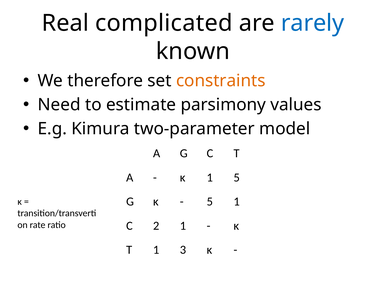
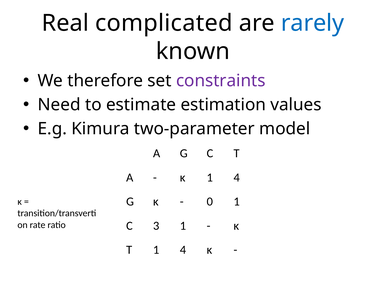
constraints colour: orange -> purple
parsimony: parsimony -> estimation
κ 1 5: 5 -> 4
5 at (210, 202): 5 -> 0
2: 2 -> 3
T 1 3: 3 -> 4
